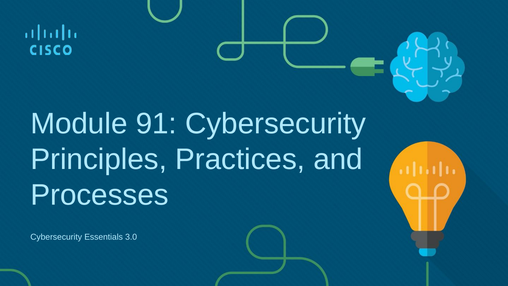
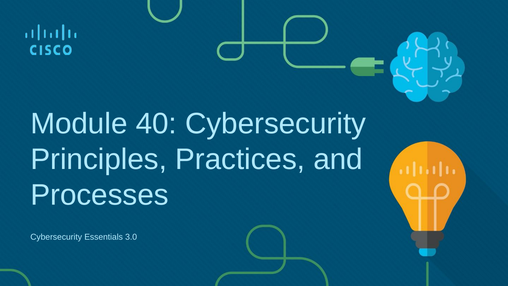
91: 91 -> 40
